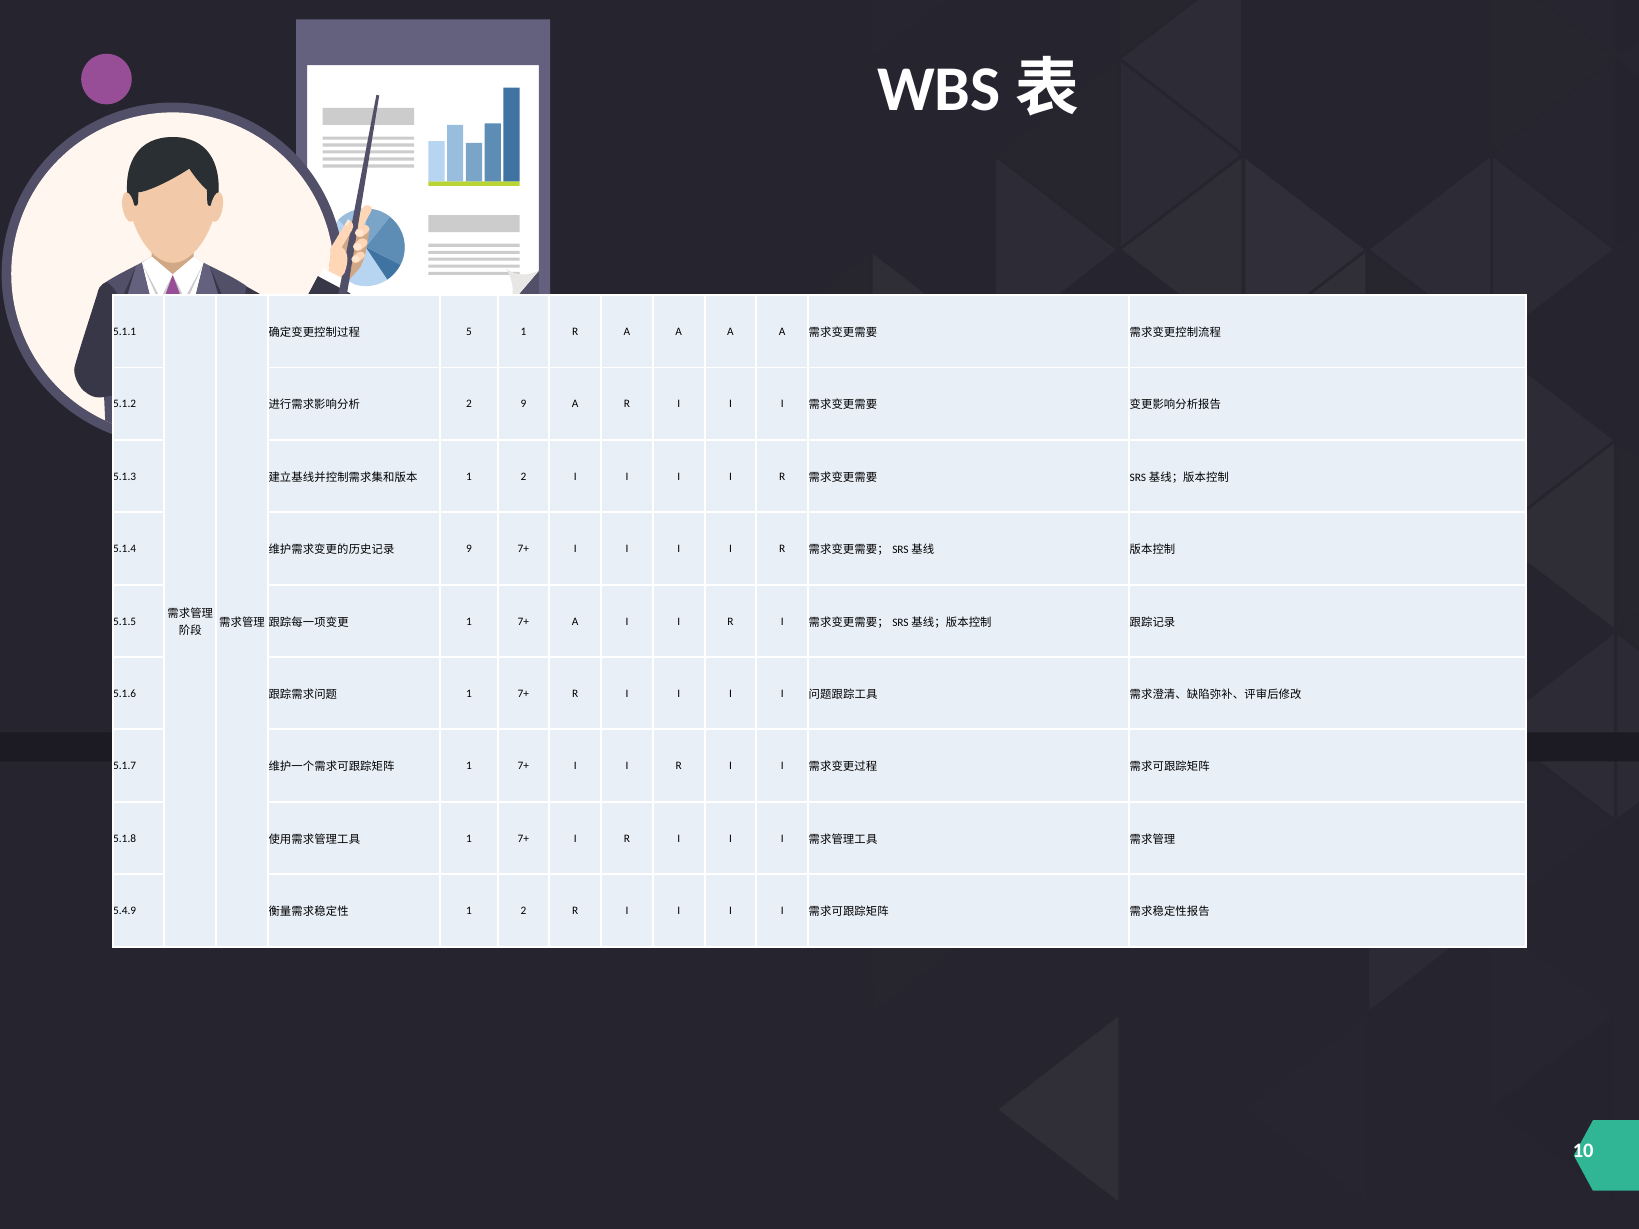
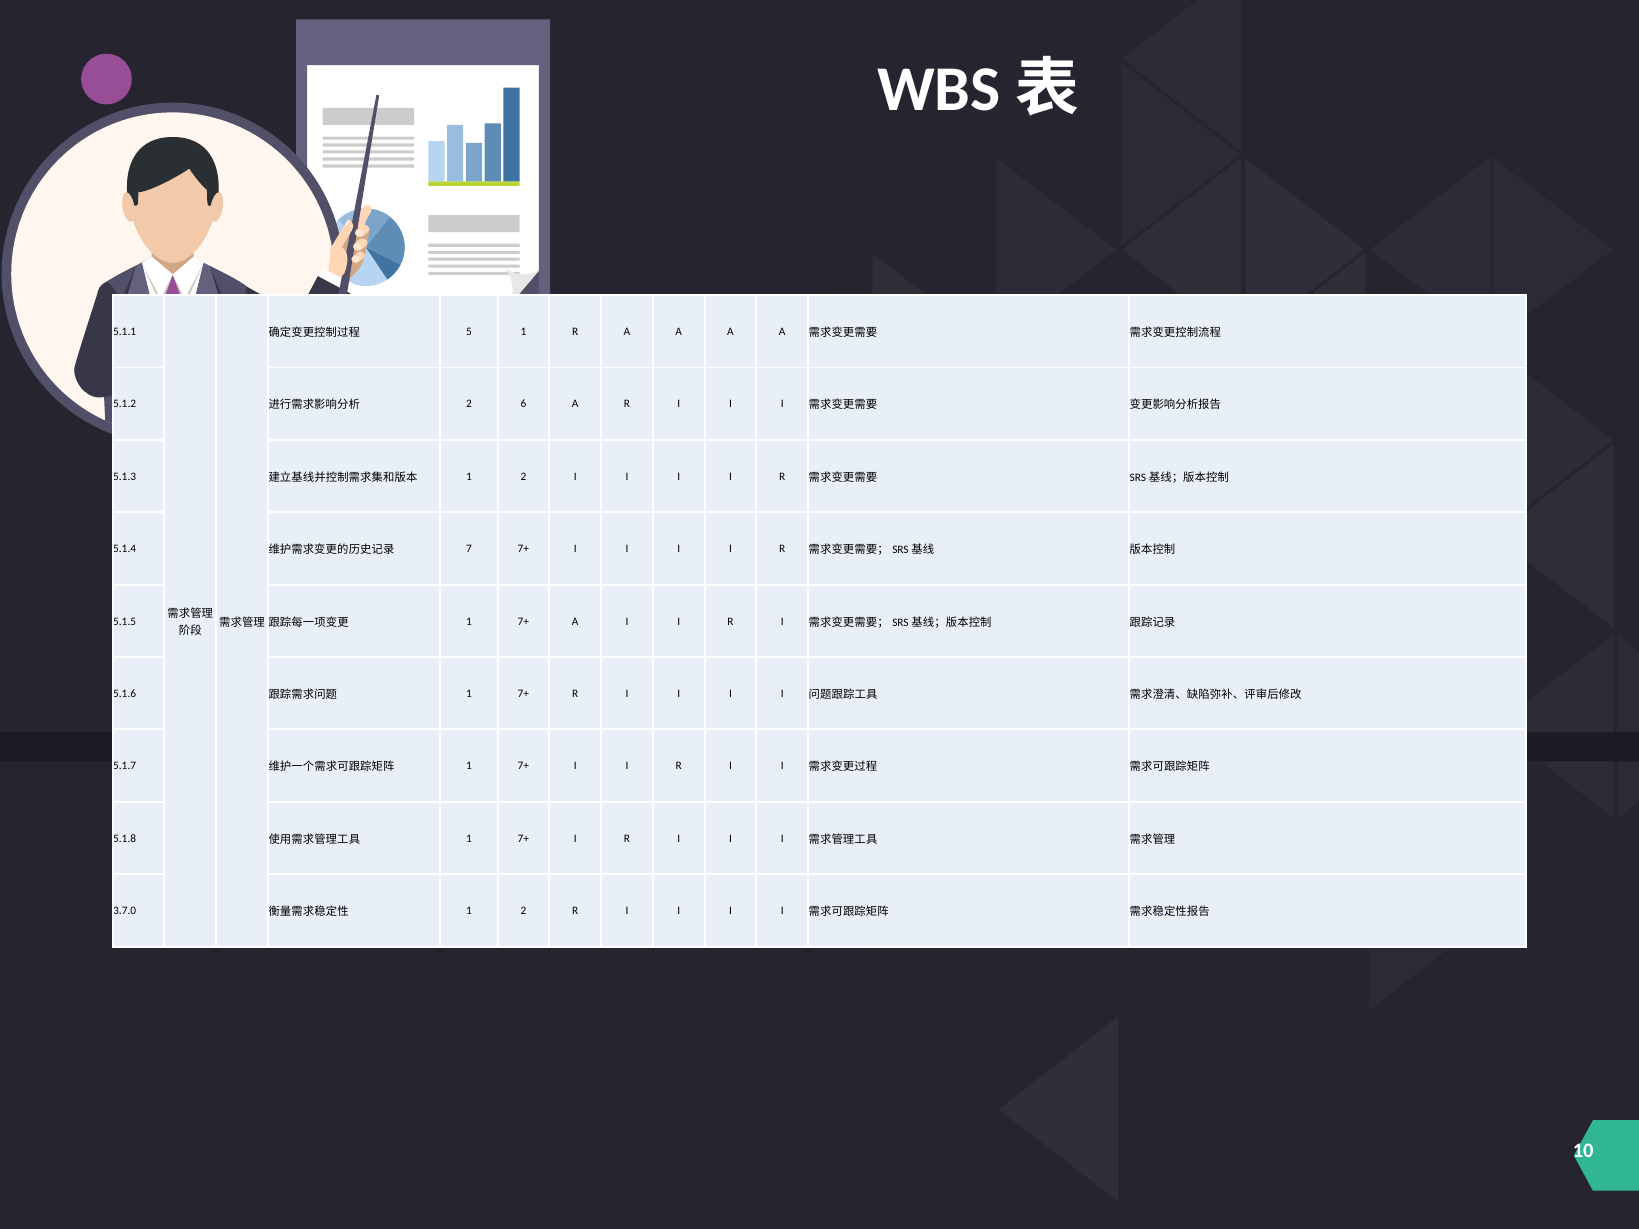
2 9: 9 -> 6
9 at (469, 549): 9 -> 7
5.4.9: 5.4.9 -> 3.7.0
